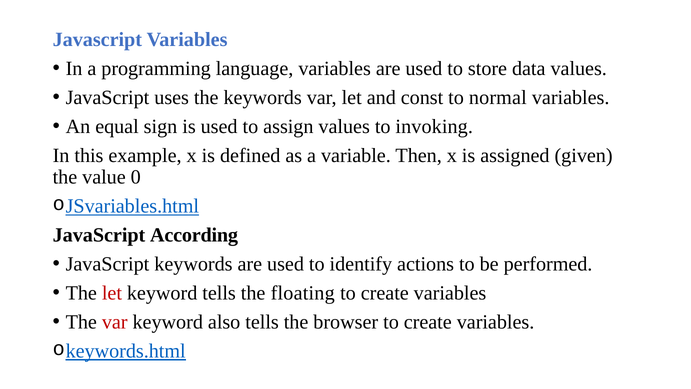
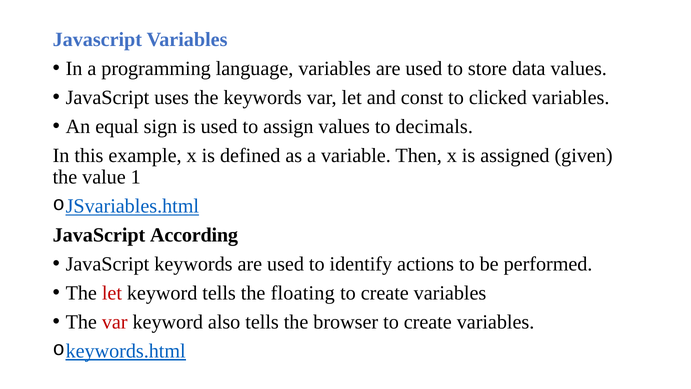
normal: normal -> clicked
invoking: invoking -> decimals
0: 0 -> 1
